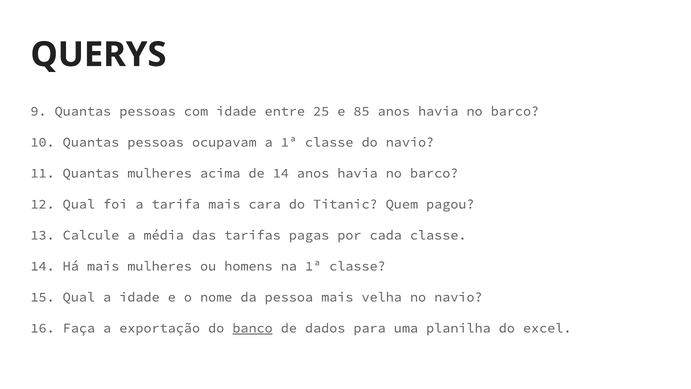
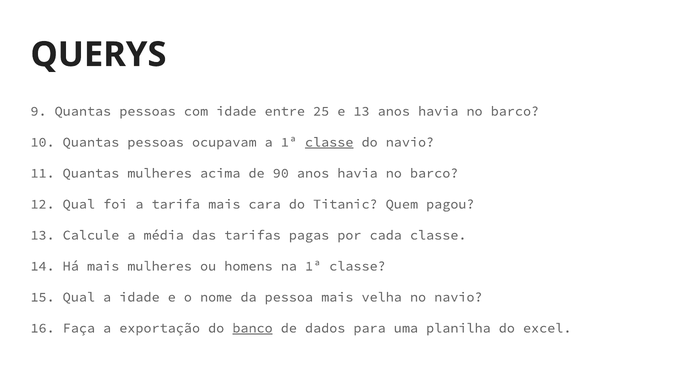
e 85: 85 -> 13
classe at (329, 142) underline: none -> present
de 14: 14 -> 90
